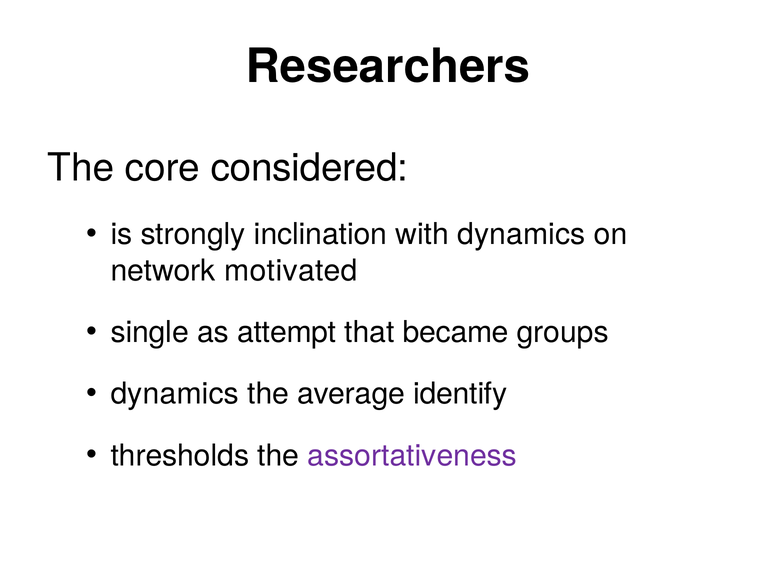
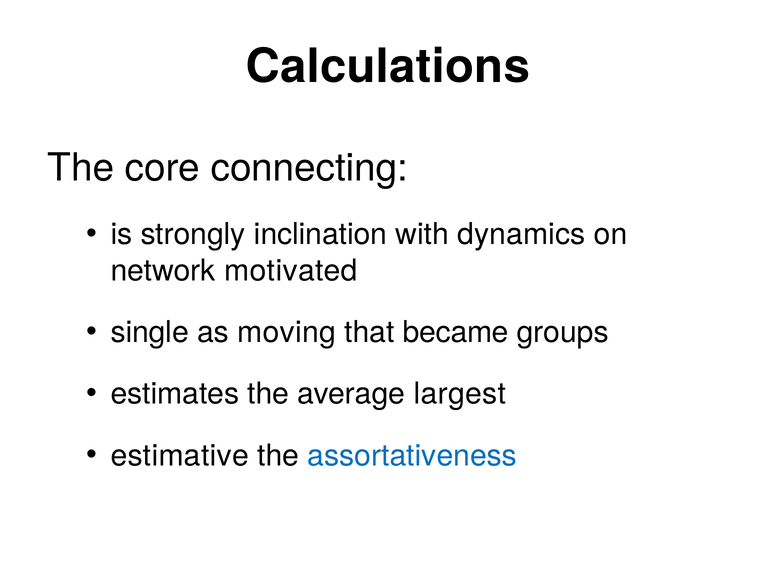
Researchers: Researchers -> Calculations
considered: considered -> connecting
attempt: attempt -> moving
dynamics at (175, 394): dynamics -> estimates
identify: identify -> largest
thresholds: thresholds -> estimative
assortativeness colour: purple -> blue
